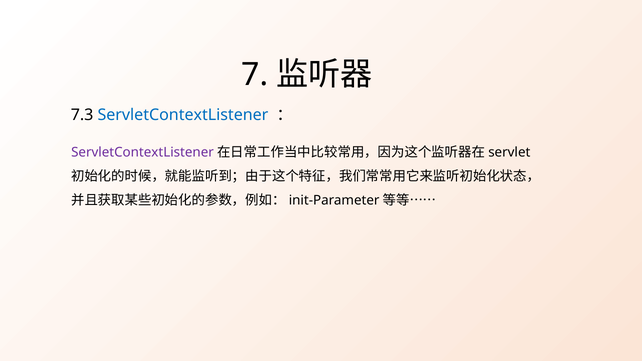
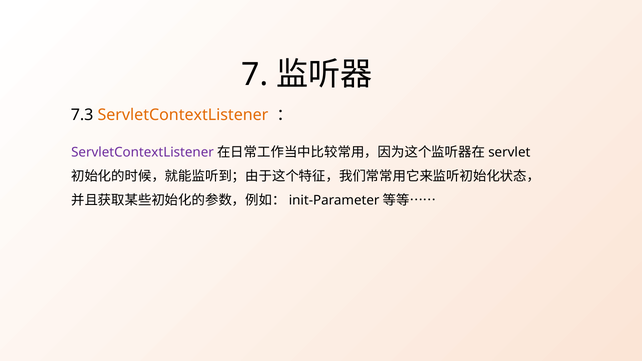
ServletContextListener at (183, 115) colour: blue -> orange
